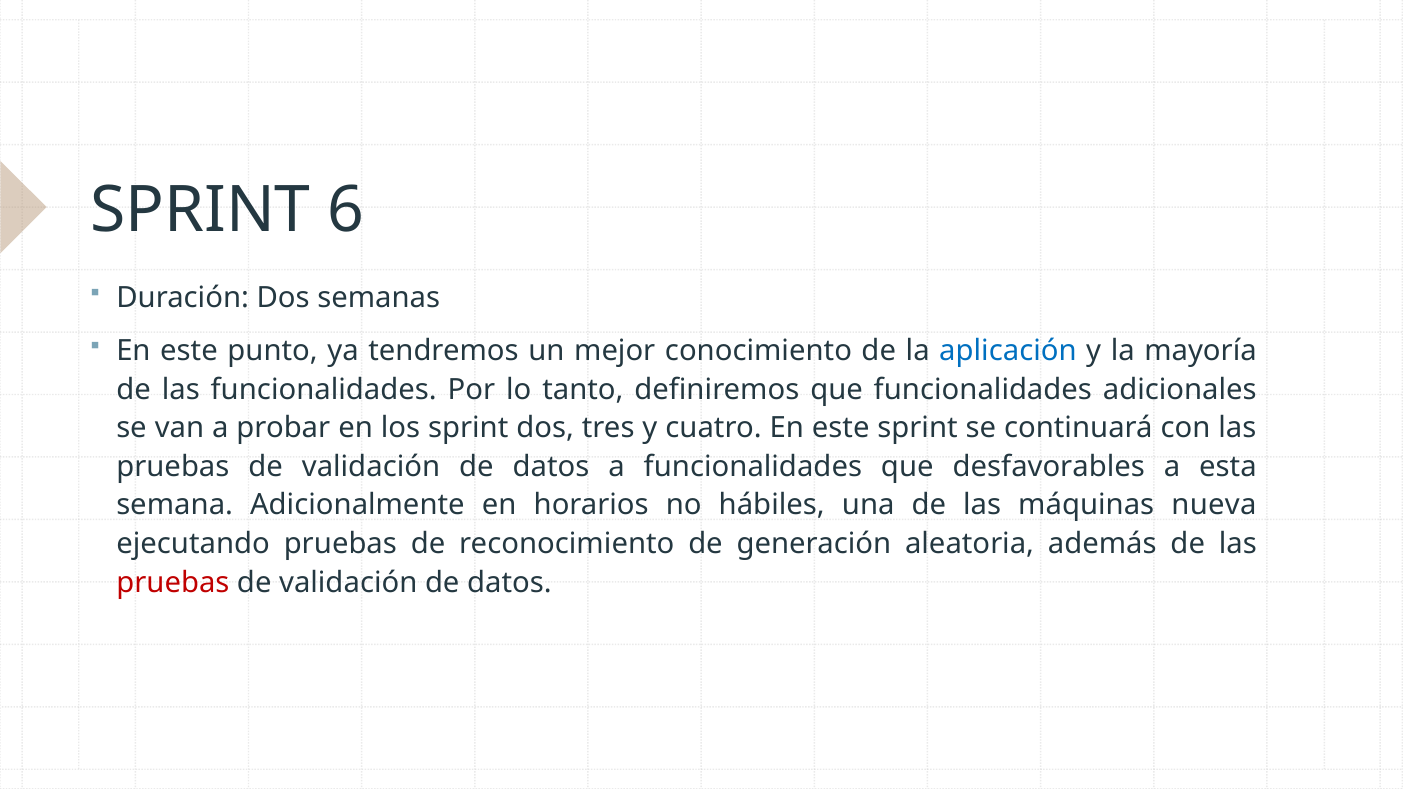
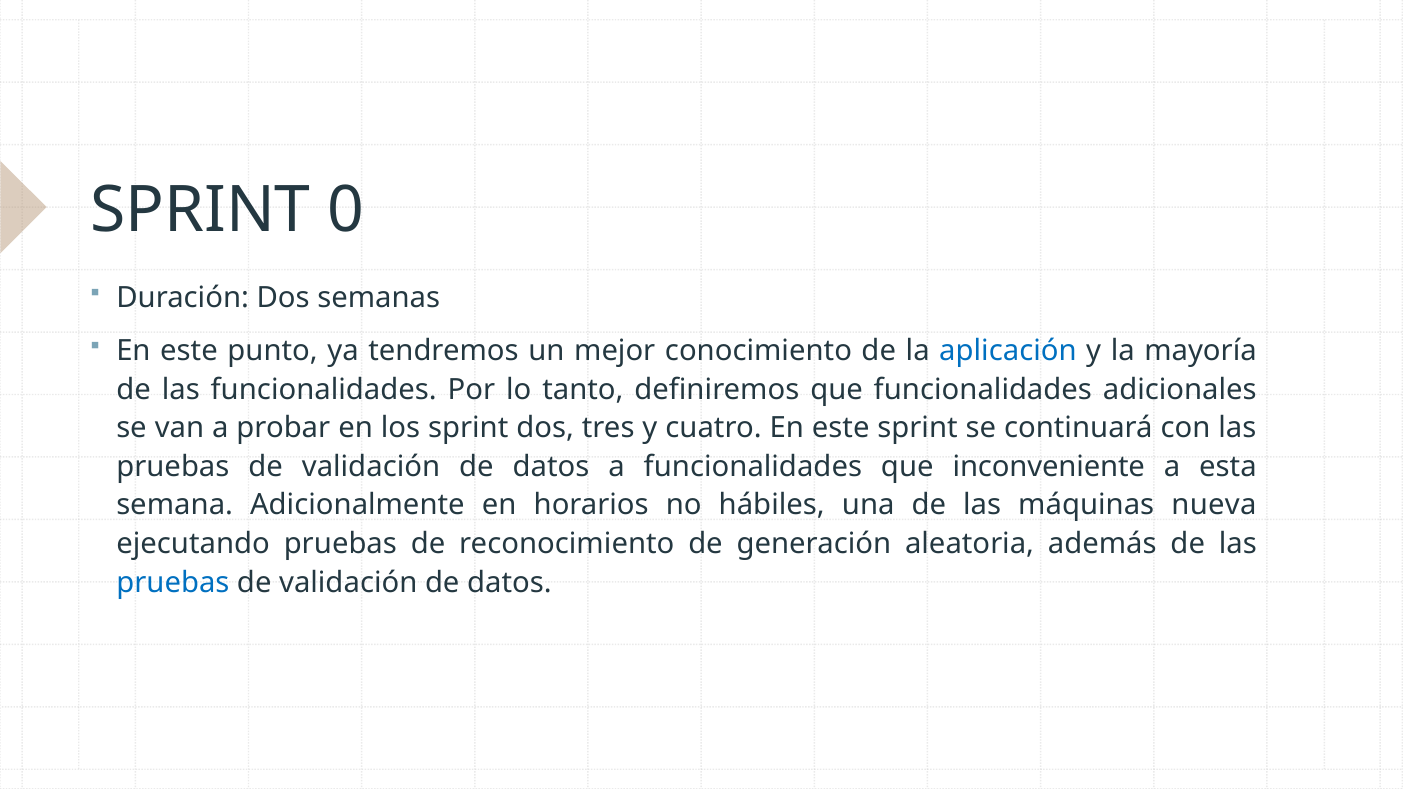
6: 6 -> 0
desfavorables: desfavorables -> inconveniente
pruebas at (173, 583) colour: red -> blue
